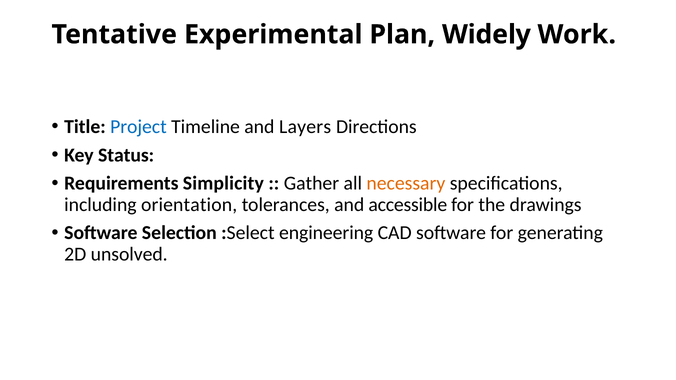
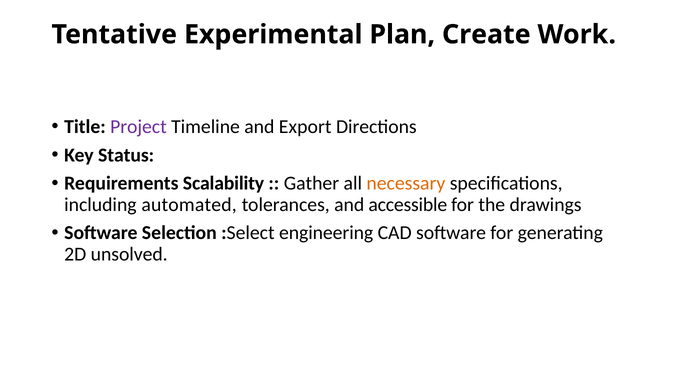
Widely: Widely -> Create
Project colour: blue -> purple
Layers: Layers -> Export
Simplicity: Simplicity -> Scalability
orientation: orientation -> automated
